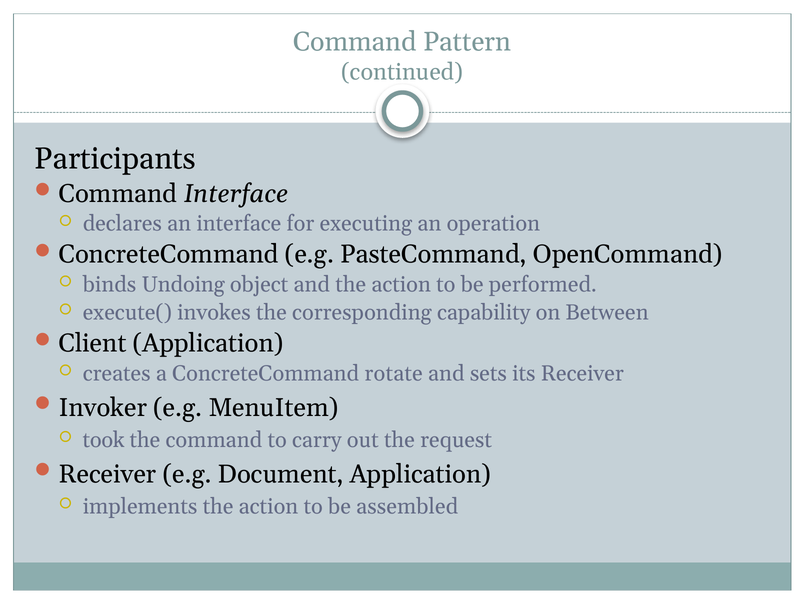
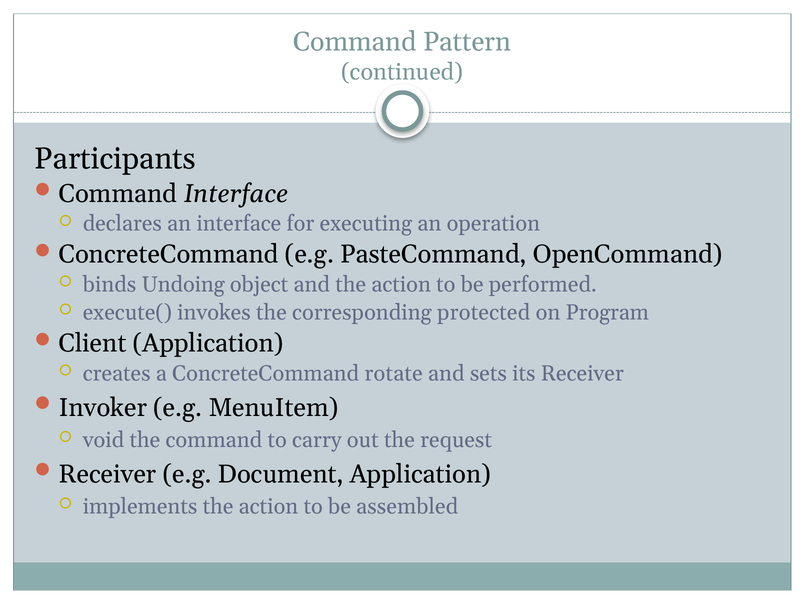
capability: capability -> protected
Between: Between -> Program
took: took -> void
